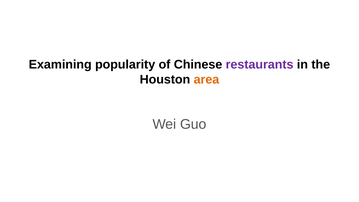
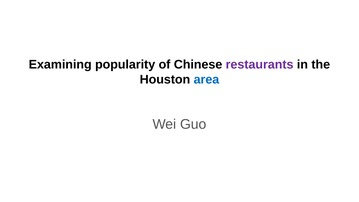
area colour: orange -> blue
